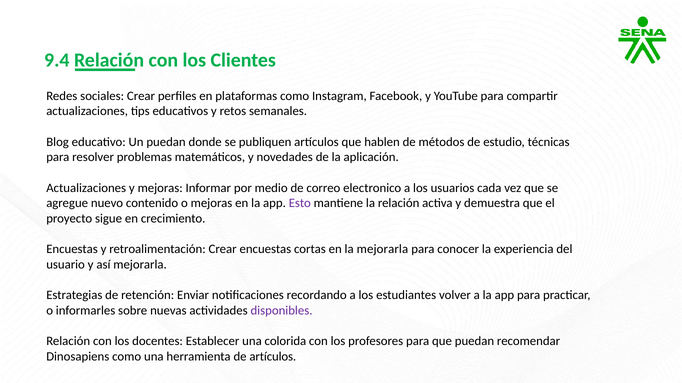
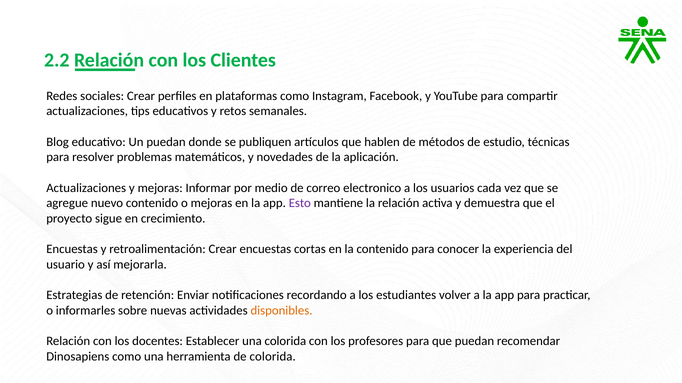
9.4: 9.4 -> 2.2
la mejorarla: mejorarla -> contenido
disponibles colour: purple -> orange
de artículos: artículos -> colorida
